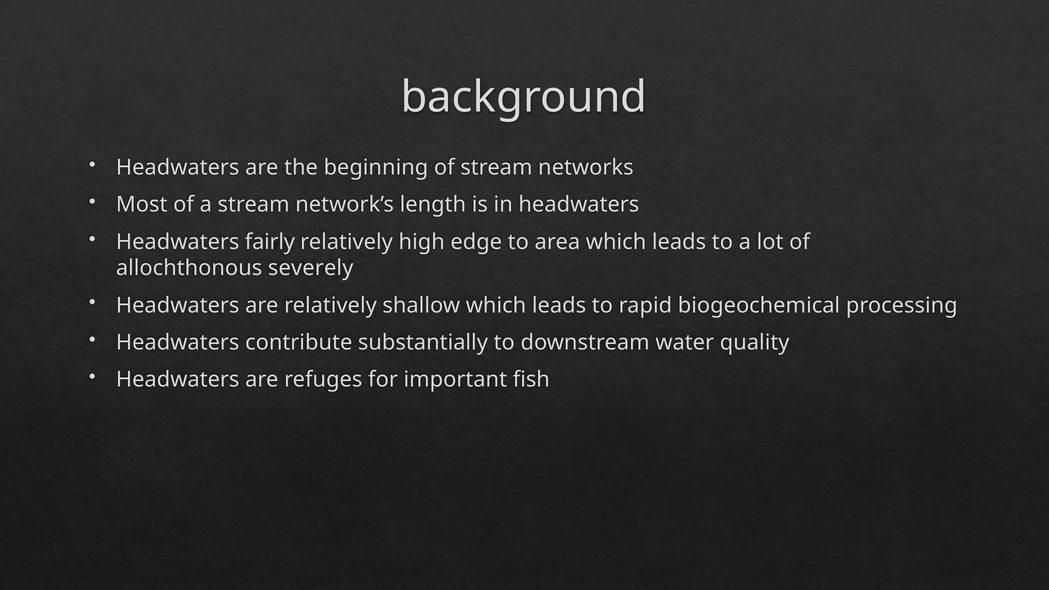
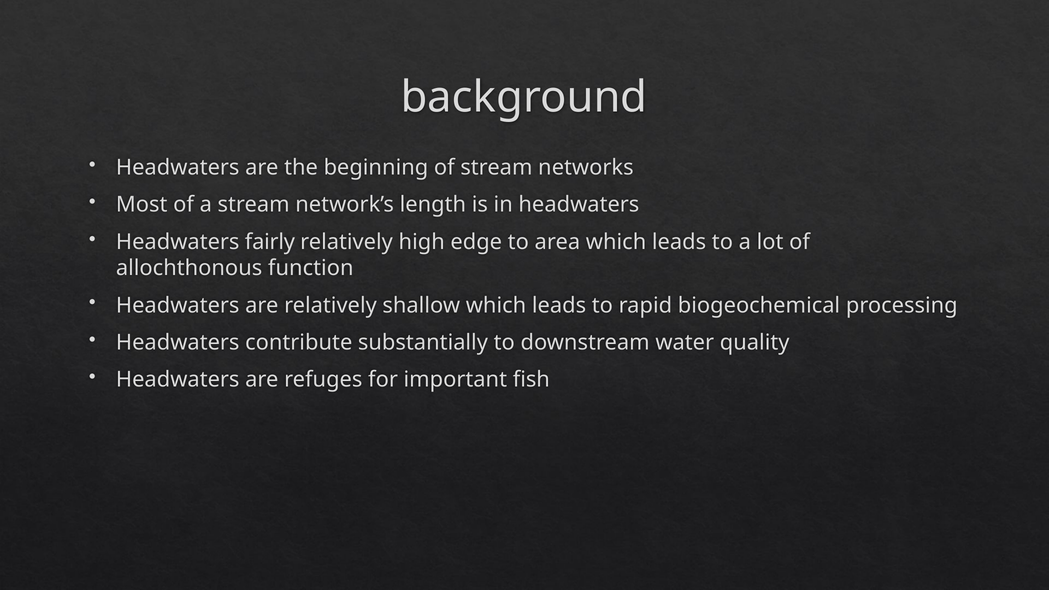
severely: severely -> function
